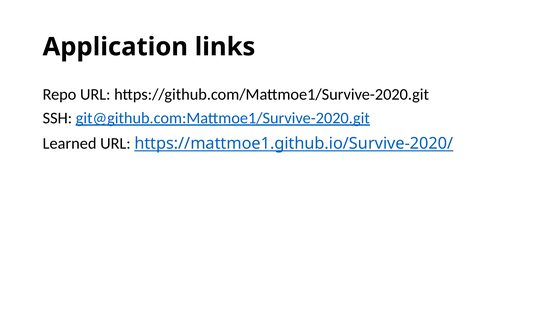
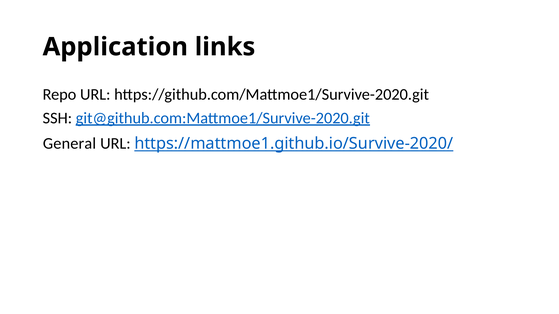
Learned: Learned -> General
